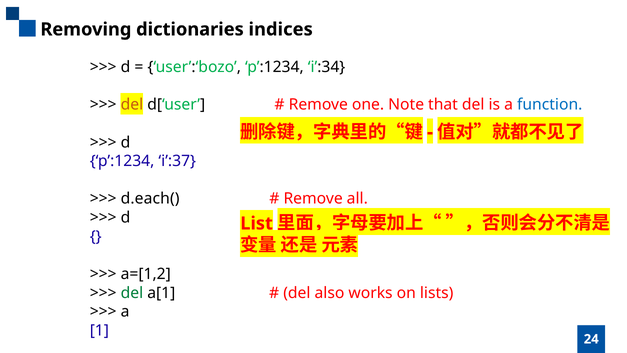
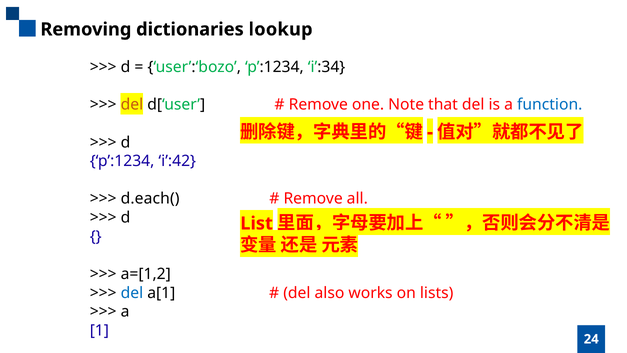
indices: indices -> lookup
i’:37: i’:37 -> i’:42
del at (132, 293) colour: green -> blue
